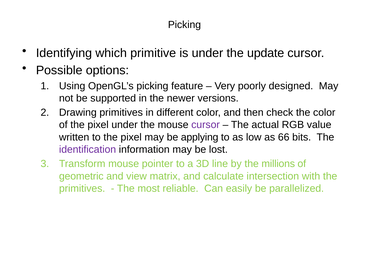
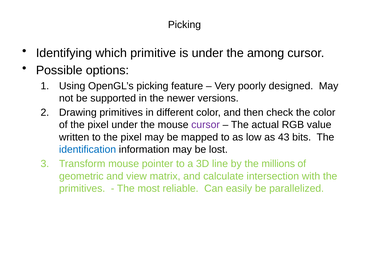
update: update -> among
applying: applying -> mapped
66: 66 -> 43
identification colour: purple -> blue
